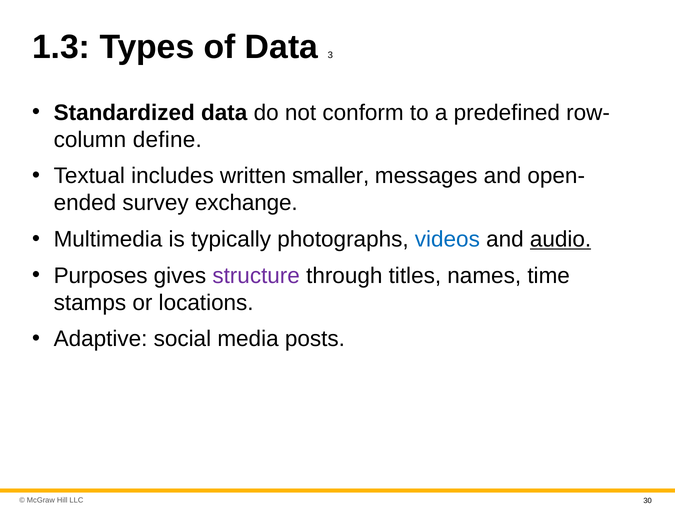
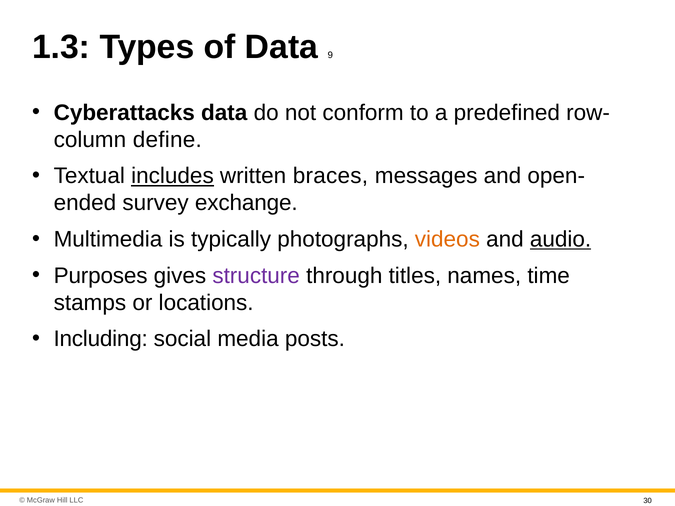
3: 3 -> 9
Standardized: Standardized -> Cyberattacks
includes underline: none -> present
smaller: smaller -> braces
videos colour: blue -> orange
Adaptive: Adaptive -> Including
